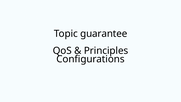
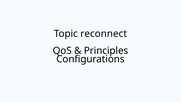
guarantee: guarantee -> reconnect
